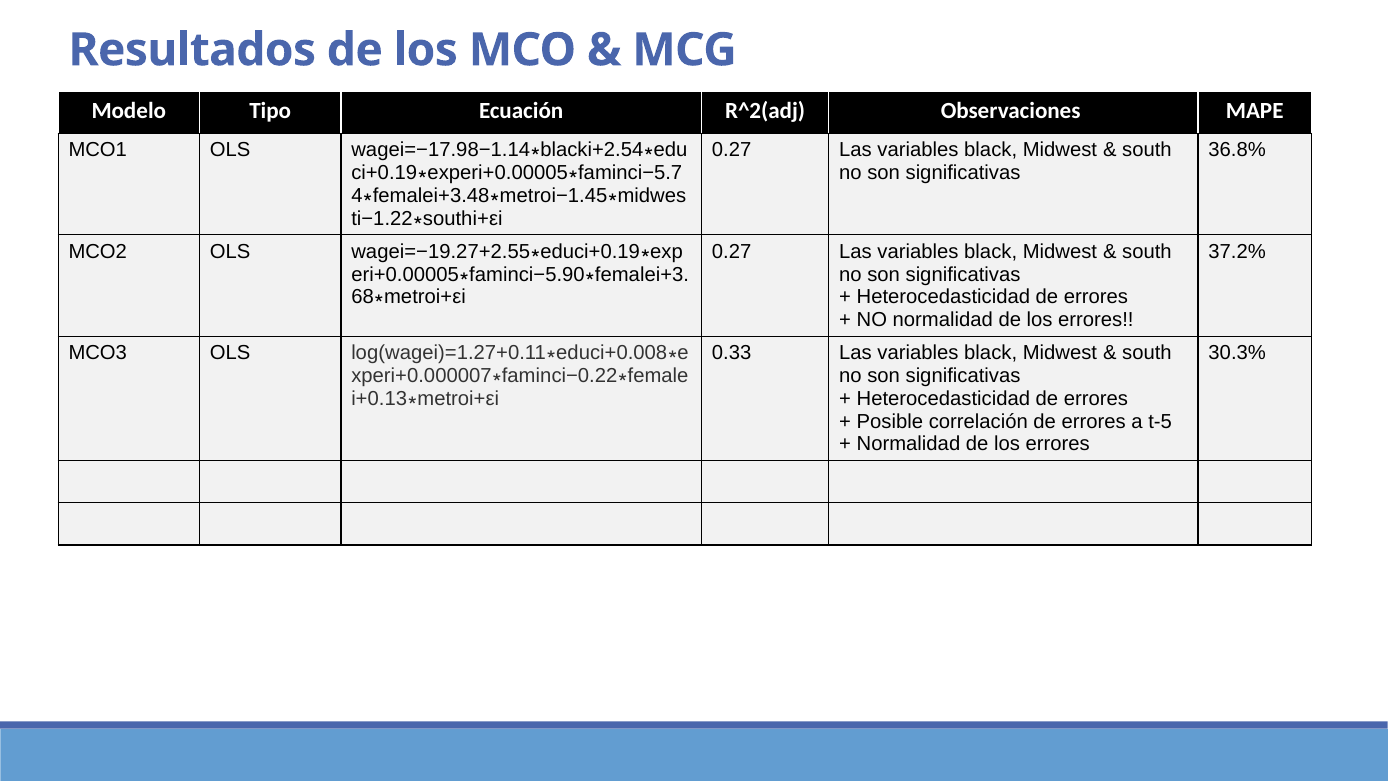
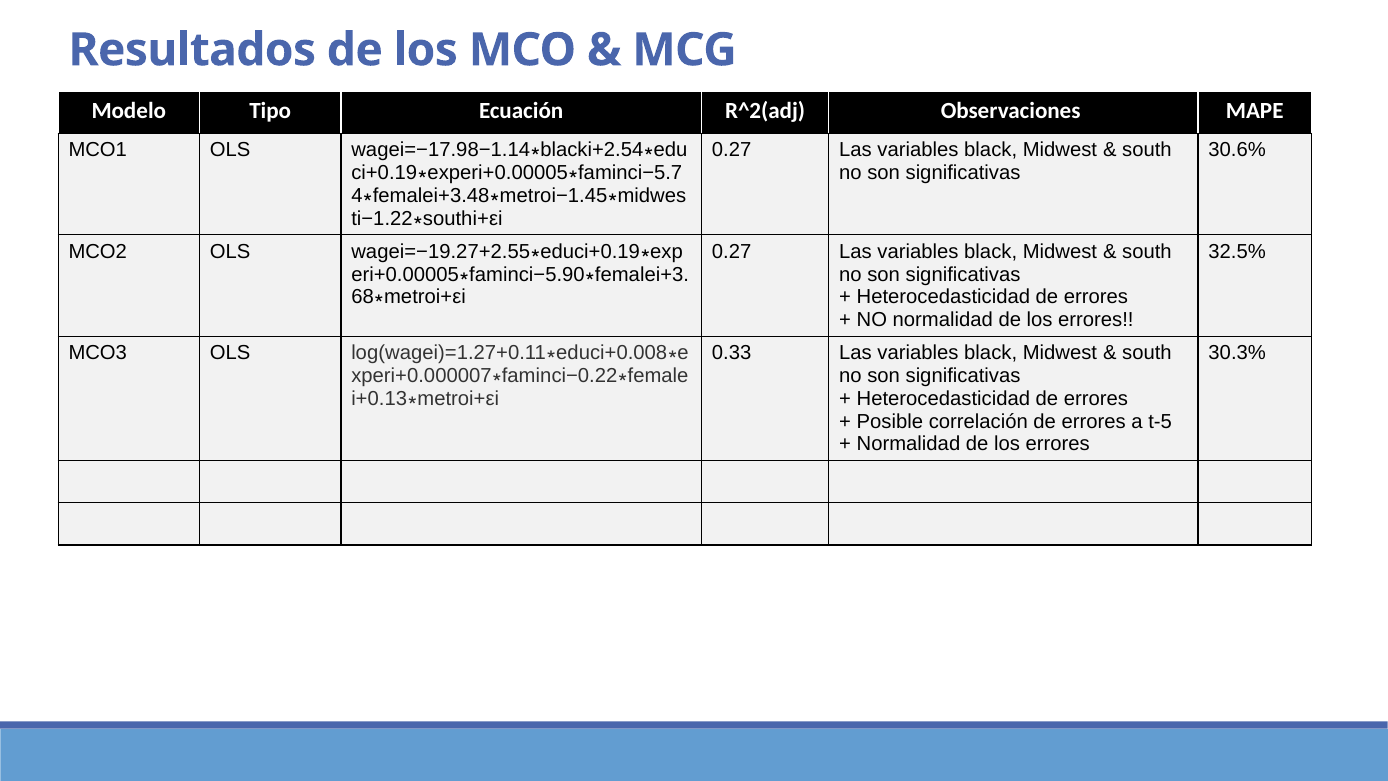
36.8%: 36.8% -> 30.6%
37.2%: 37.2% -> 32.5%
